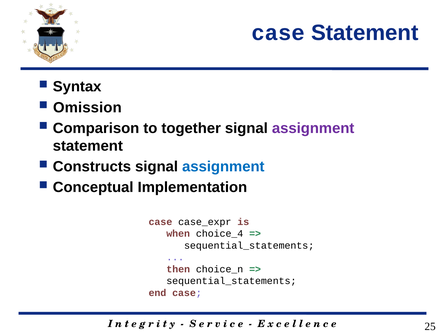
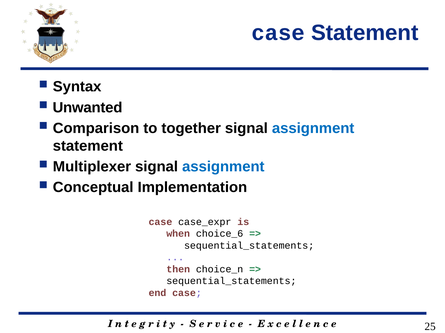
Omission: Omission -> Unwanted
assignment at (313, 128) colour: purple -> blue
Constructs: Constructs -> Multiplexer
choice_4: choice_4 -> choice_6
